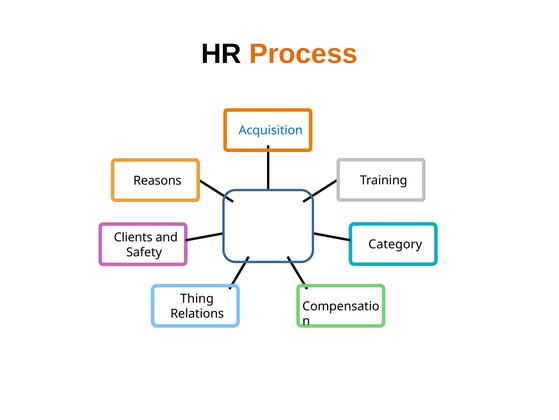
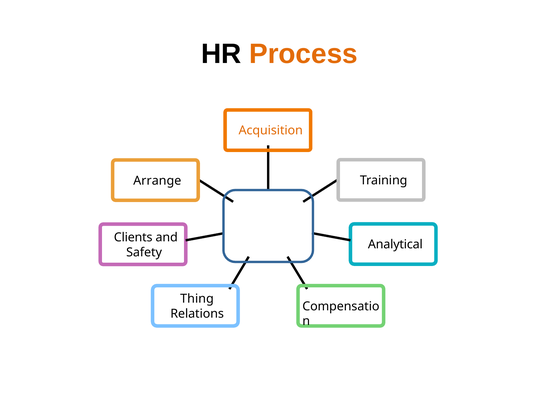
Acquisition colour: blue -> orange
Reasons: Reasons -> Arrange
Category: Category -> Analytical
